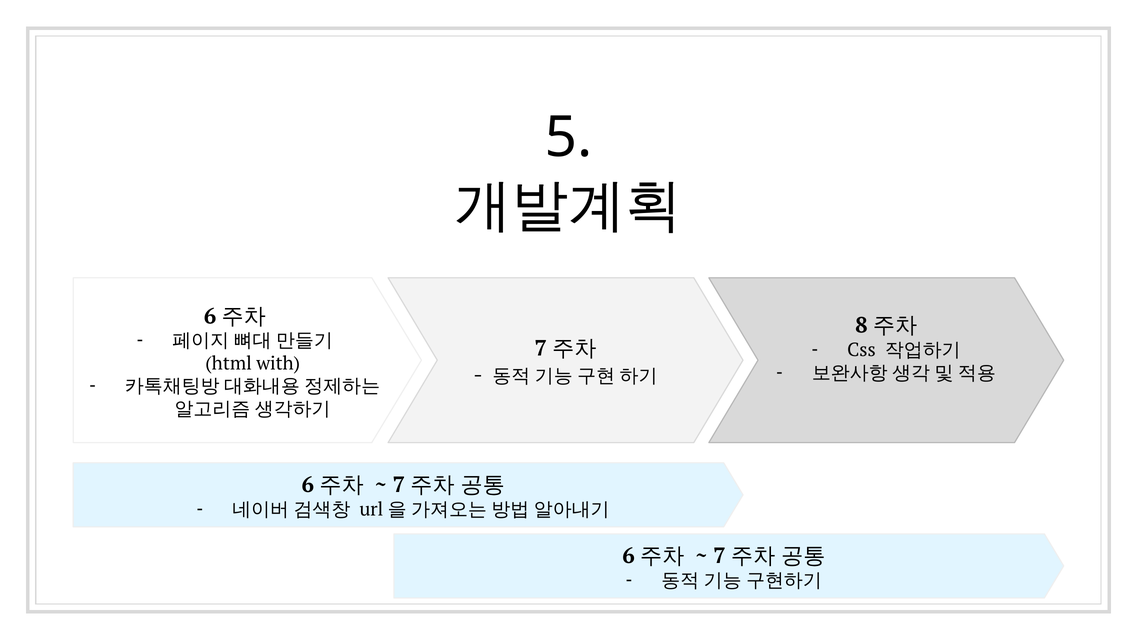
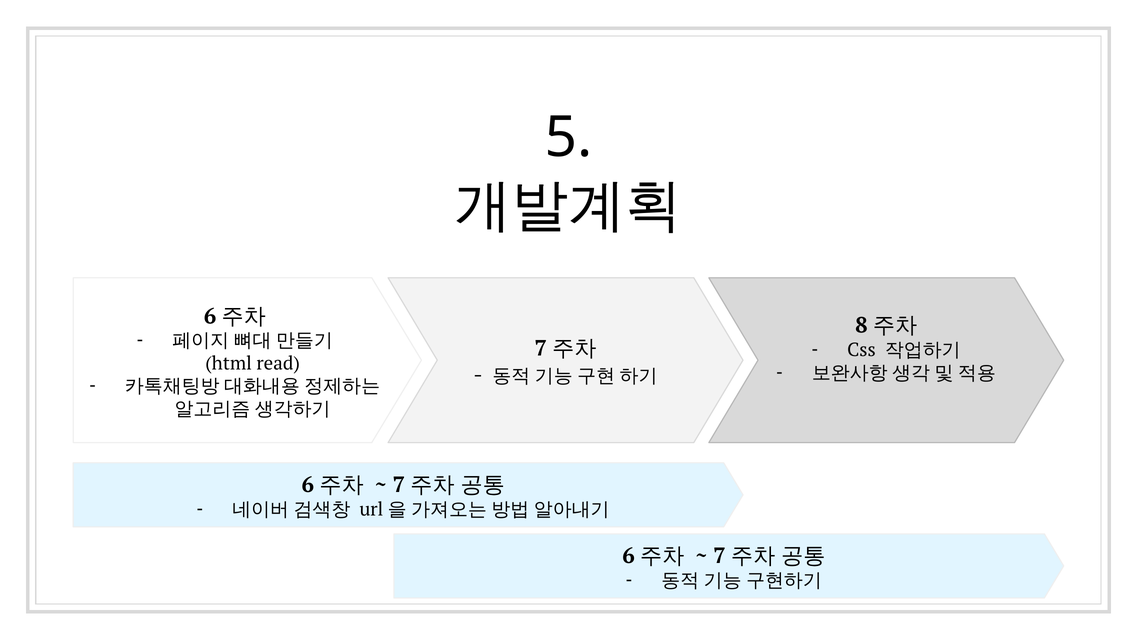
with: with -> read
